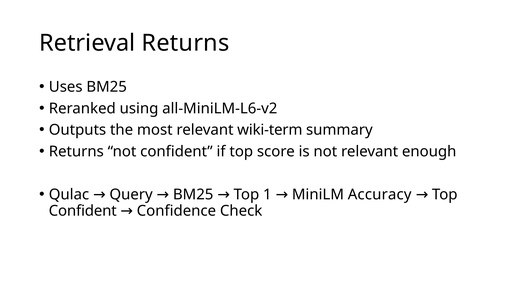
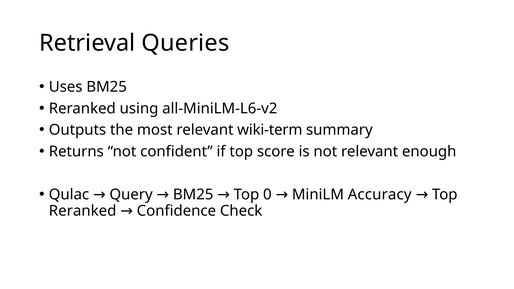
Retrieval Returns: Returns -> Queries
1: 1 -> 0
Confident at (83, 211): Confident -> Reranked
